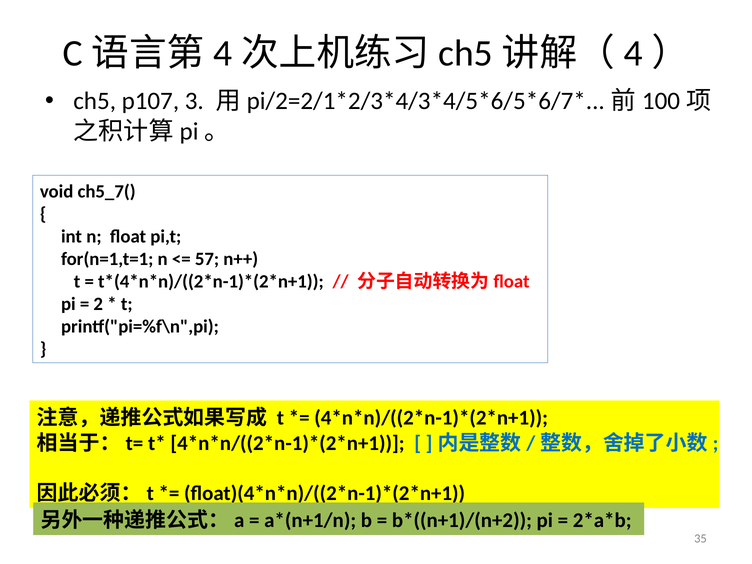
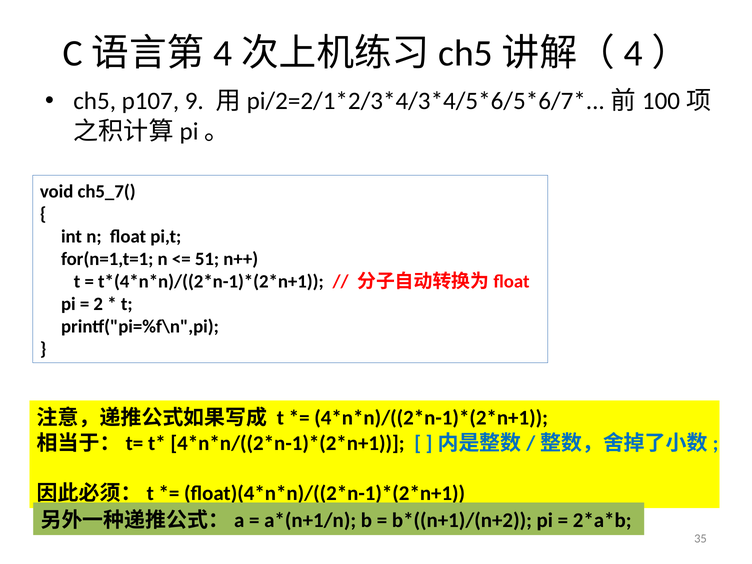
3: 3 -> 9
57: 57 -> 51
